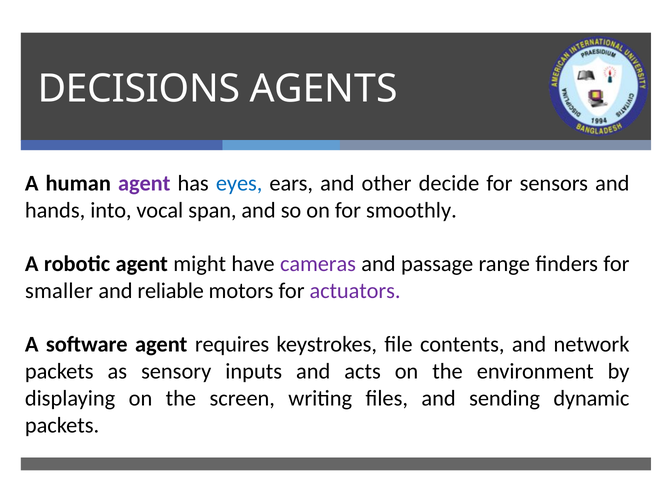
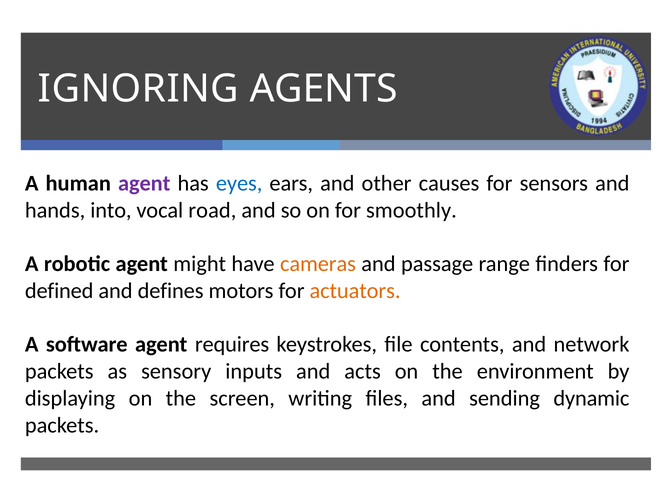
DECISIONS: DECISIONS -> IGNORING
decide: decide -> causes
span: span -> road
cameras colour: purple -> orange
smaller: smaller -> defined
reliable: reliable -> defines
actuators colour: purple -> orange
